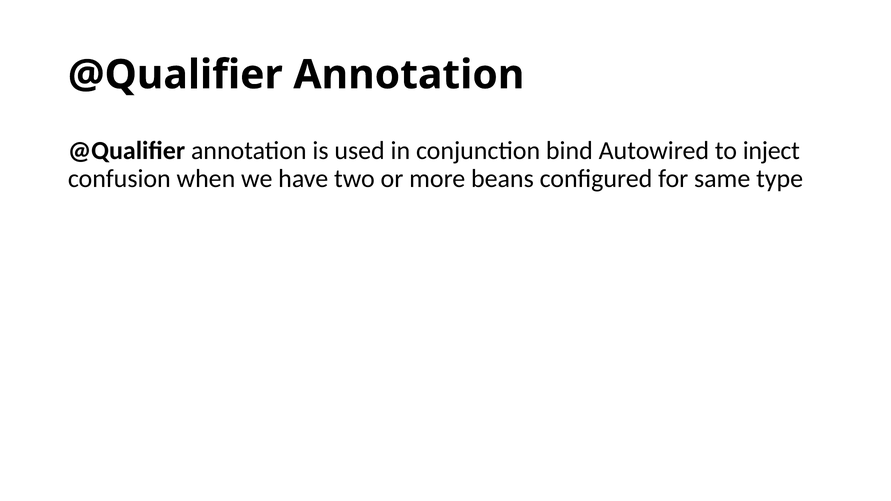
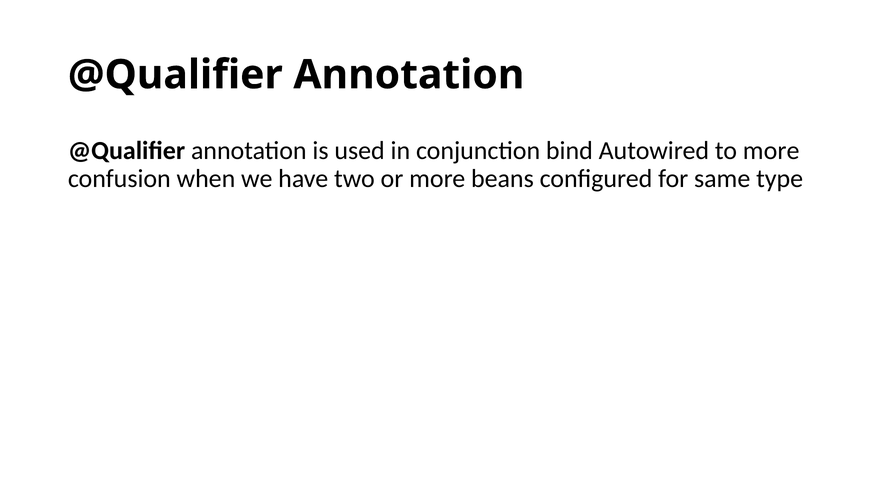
to inject: inject -> more
